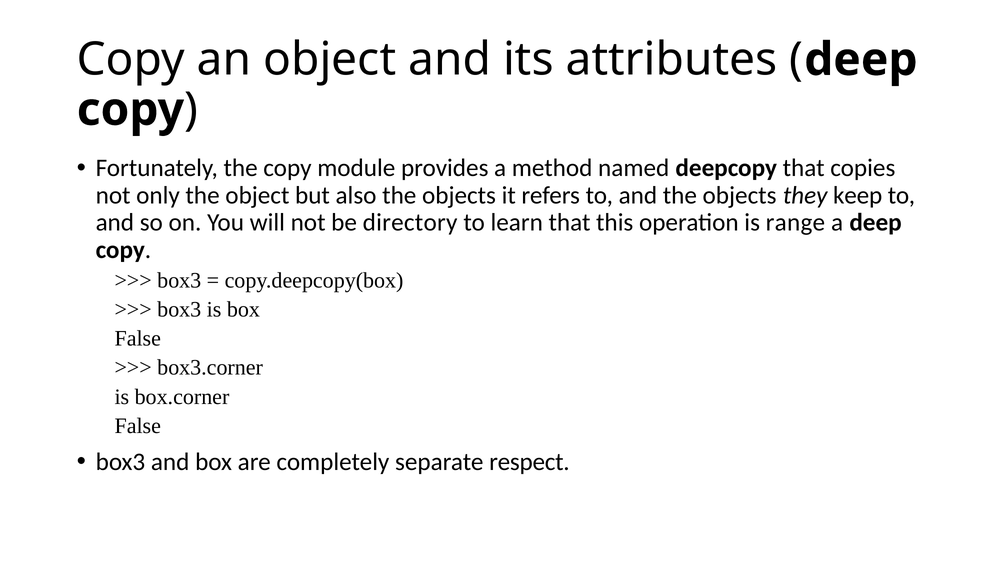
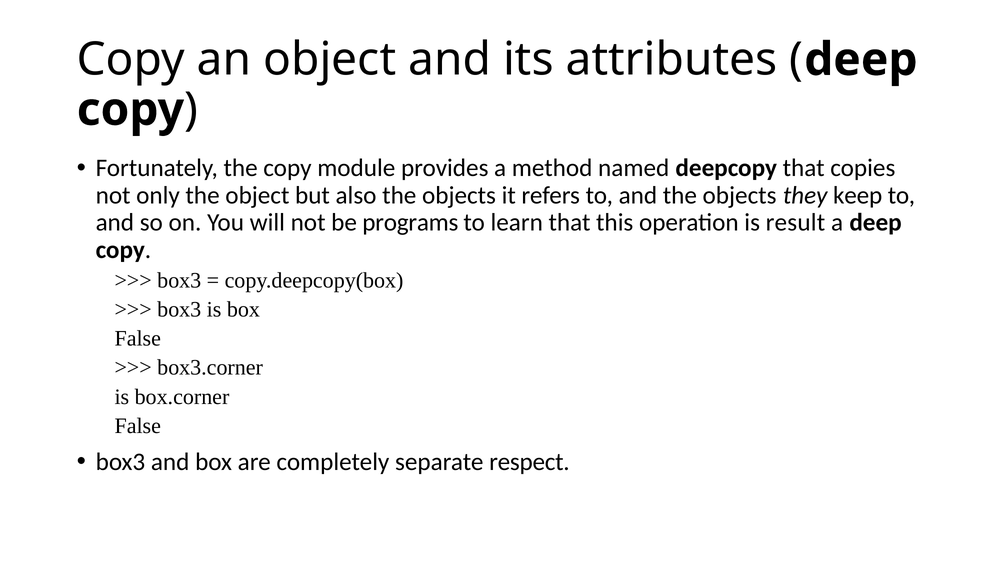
directory: directory -> programs
range: range -> result
